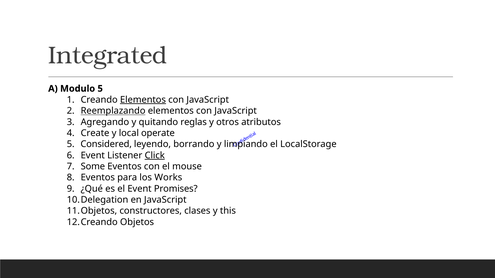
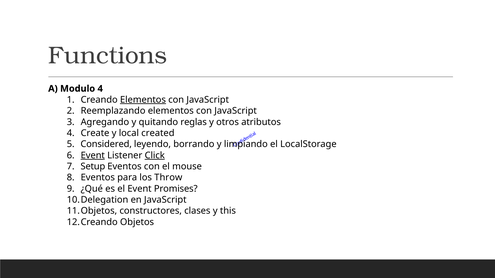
Integrated: Integrated -> Functions
Modulo 5: 5 -> 4
Reemplazando underline: present -> none
operate: operate -> created
Event at (93, 156) underline: none -> present
Some: Some -> Setup
Works: Works -> Throw
